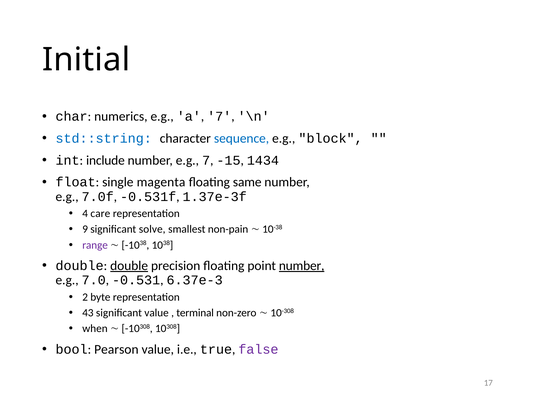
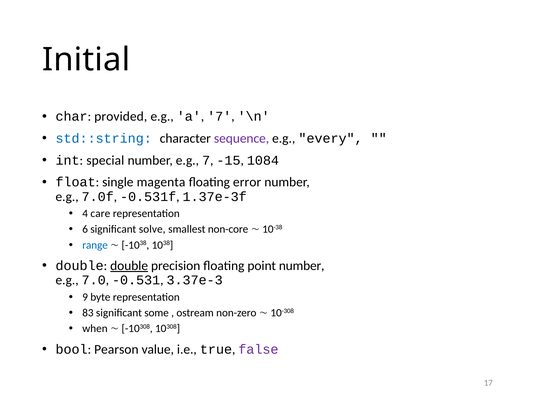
numerics: numerics -> provided
sequence colour: blue -> purple
block: block -> every
include: include -> special
1434: 1434 -> 1084
same: same -> error
9: 9 -> 6
non-pain: non-pain -> non-core
range colour: purple -> blue
number at (302, 266) underline: present -> none
6.37e-3: 6.37e-3 -> 3.37e-3
2: 2 -> 9
43: 43 -> 83
significant value: value -> some
terminal: terminal -> ostream
